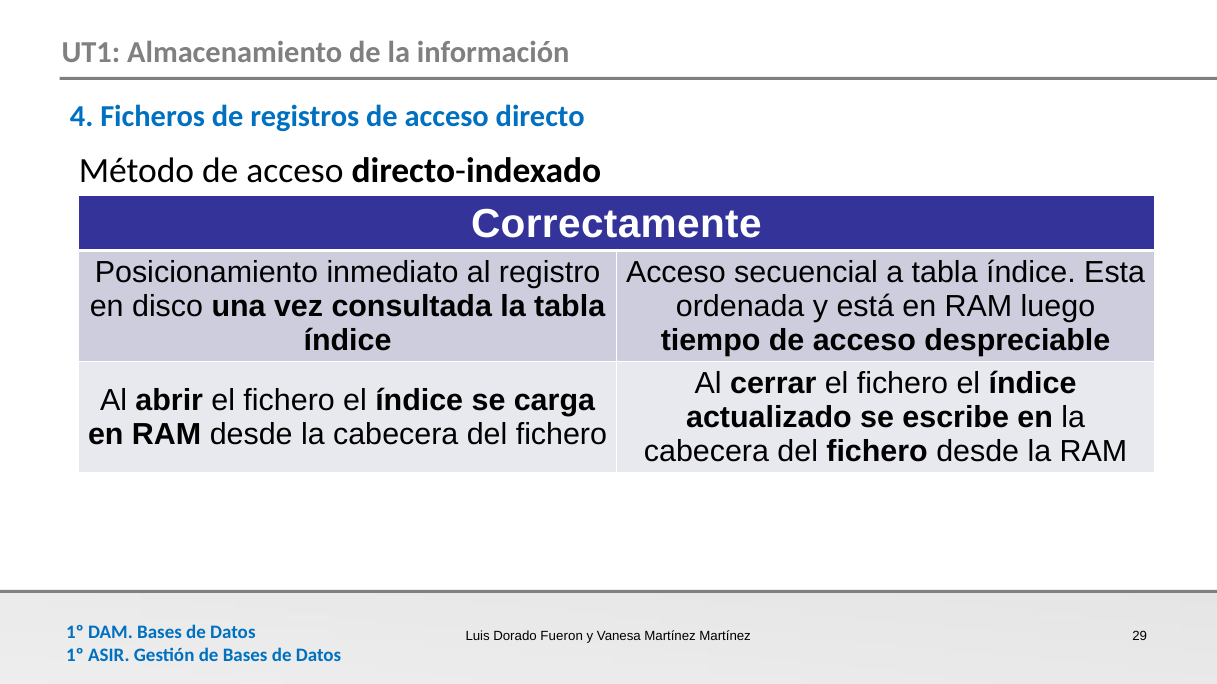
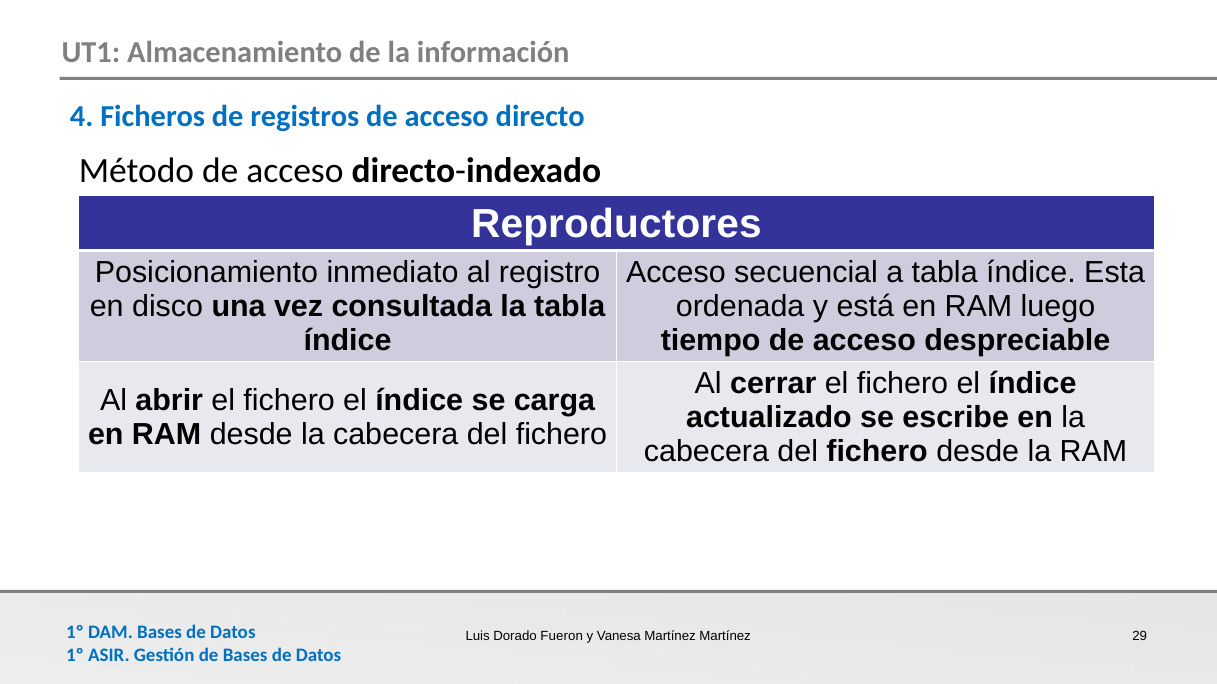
Correctamente: Correctamente -> Reproductores
